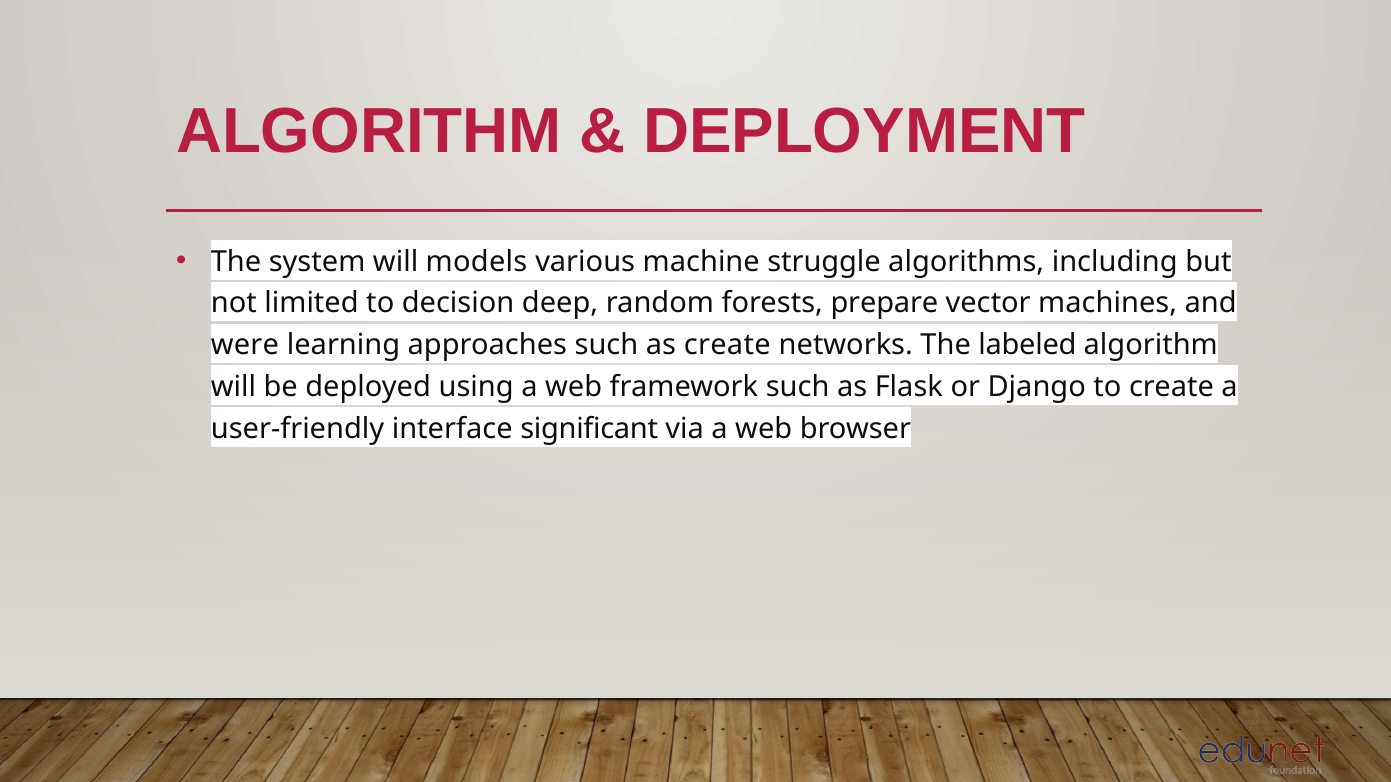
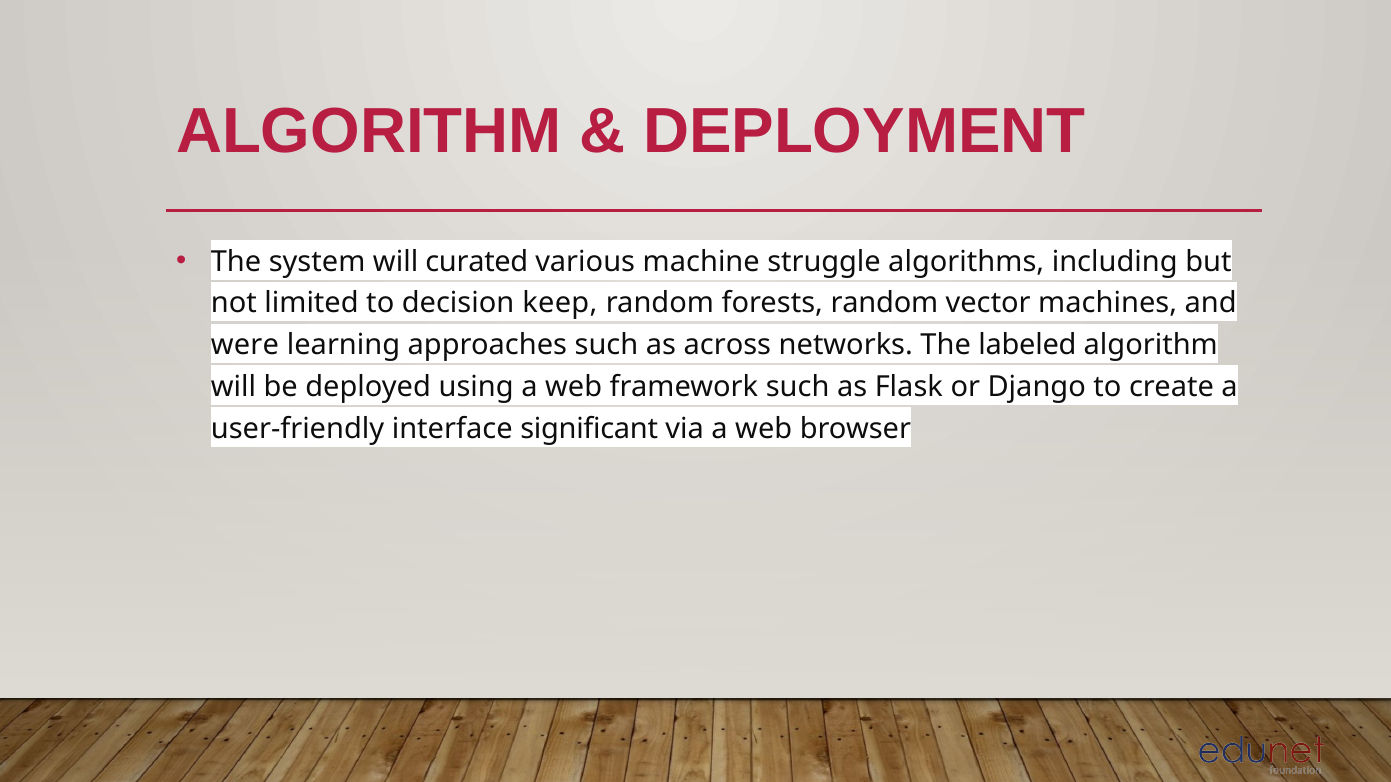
models: models -> curated
deep: deep -> keep
forests prepare: prepare -> random
as create: create -> across
